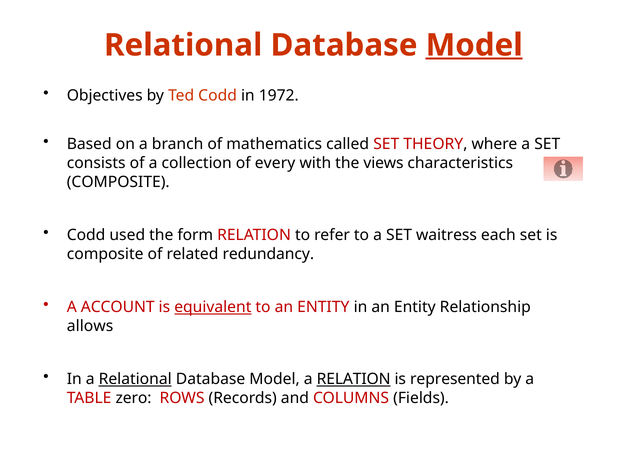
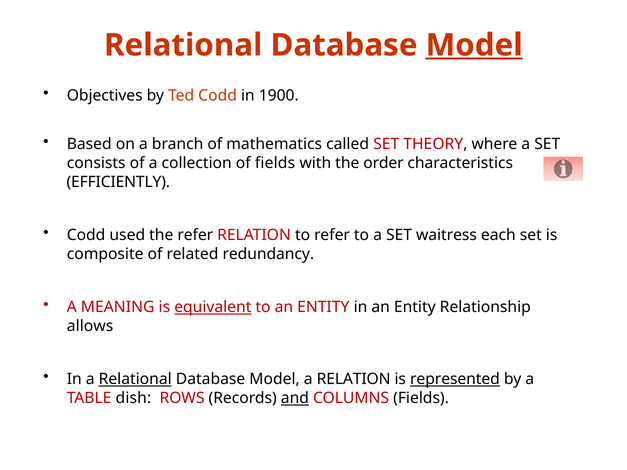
1972: 1972 -> 1900
of every: every -> fields
views: views -> order
COMPOSITE at (118, 182): COMPOSITE -> EFFICIENTLY
the form: form -> refer
ACCOUNT: ACCOUNT -> MEANING
RELATION at (354, 380) underline: present -> none
represented underline: none -> present
zero: zero -> dish
and underline: none -> present
